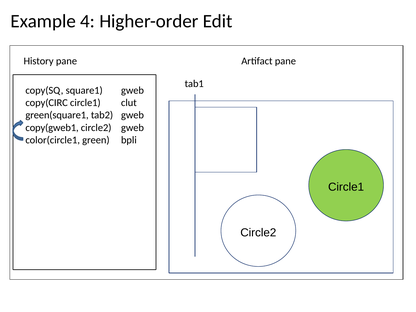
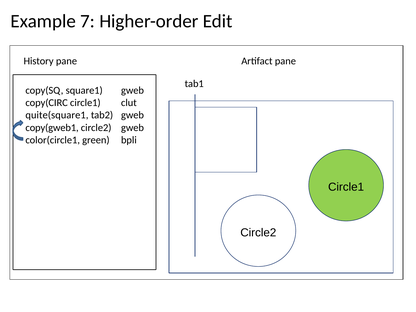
4: 4 -> 7
green(square1: green(square1 -> quite(square1
